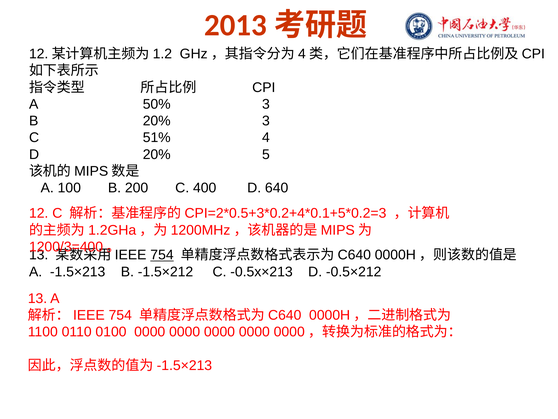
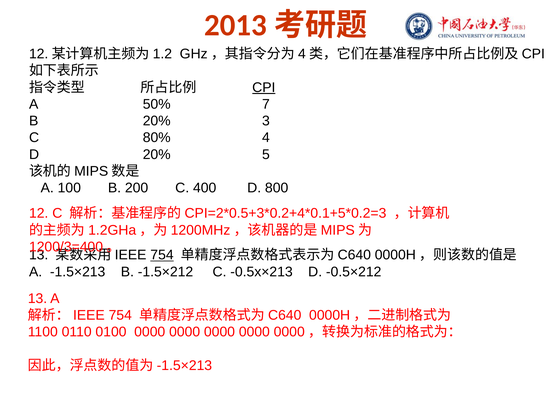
CPI underline: none -> present
50% 3: 3 -> 7
51%: 51% -> 80%
640: 640 -> 800
